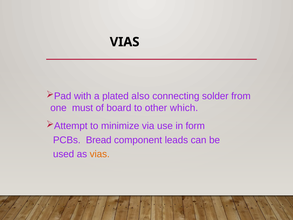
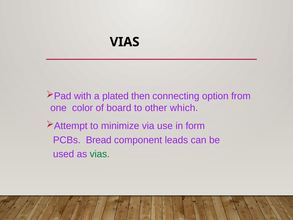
also: also -> then
solder: solder -> option
must: must -> color
vias at (100, 154) colour: orange -> green
